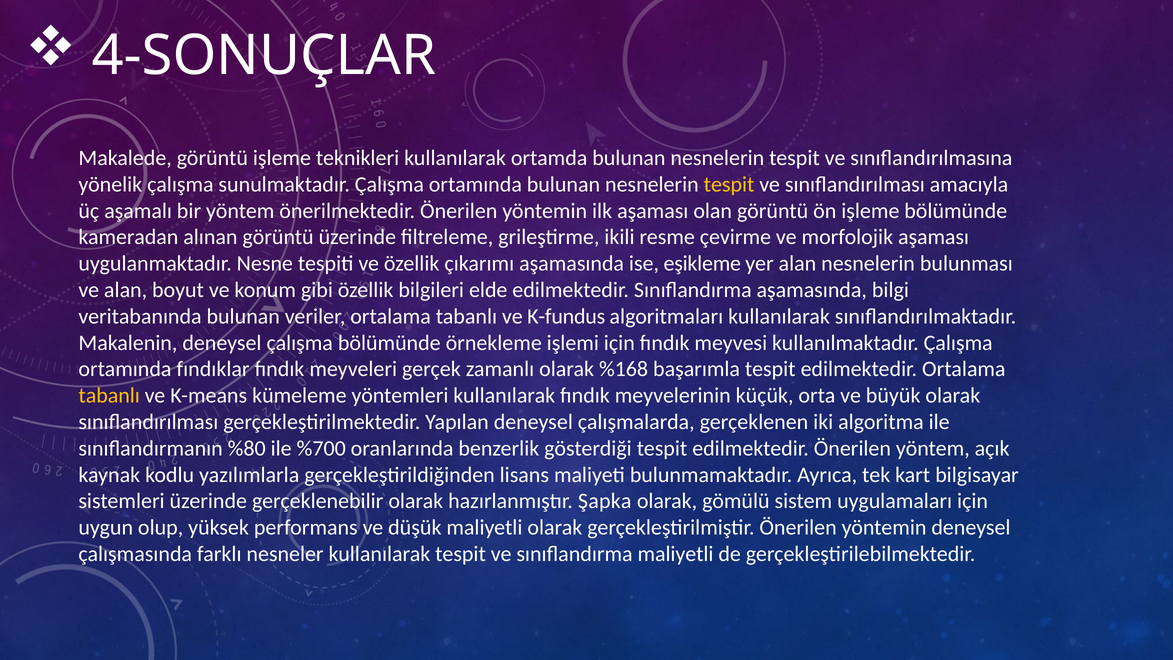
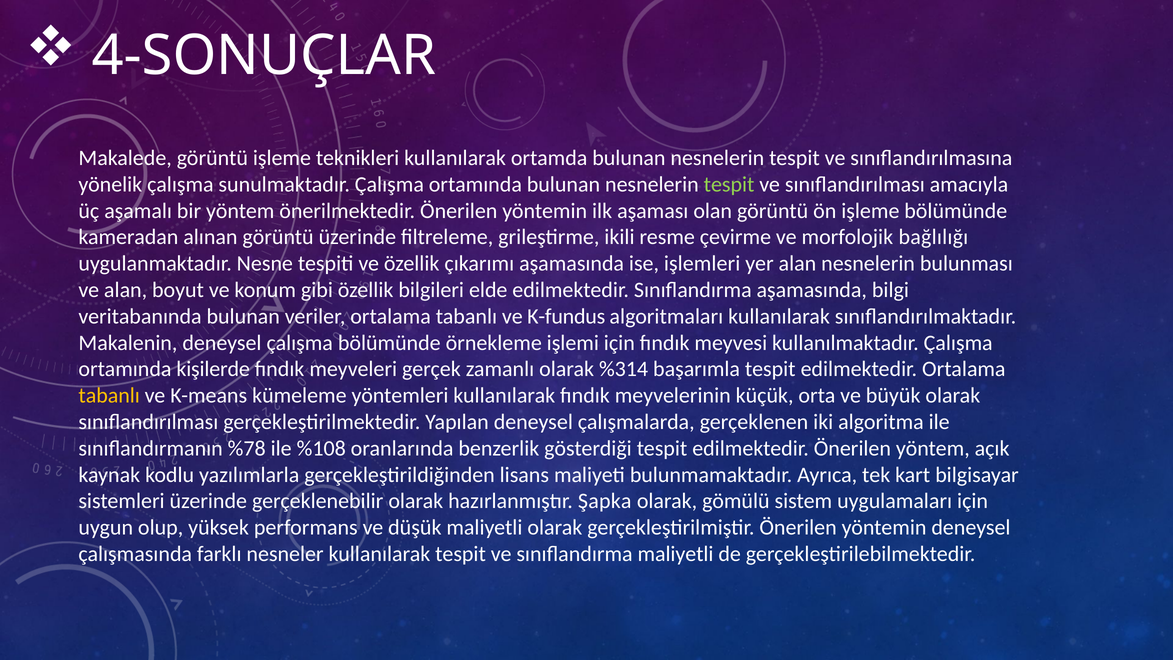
tespit at (729, 184) colour: yellow -> light green
morfolojik aşaması: aşaması -> bağlılığı
eşikleme: eşikleme -> işlemleri
fındıklar: fındıklar -> kişilerde
%168: %168 -> %314
%80: %80 -> %78
%700: %700 -> %108
